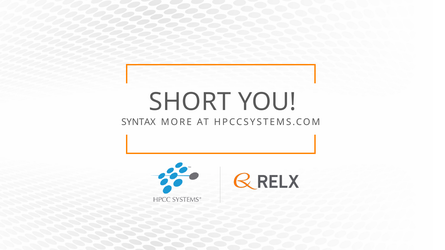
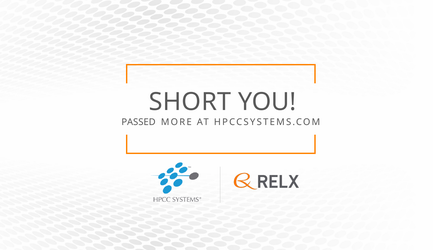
SYNTAX: SYNTAX -> PASSED
